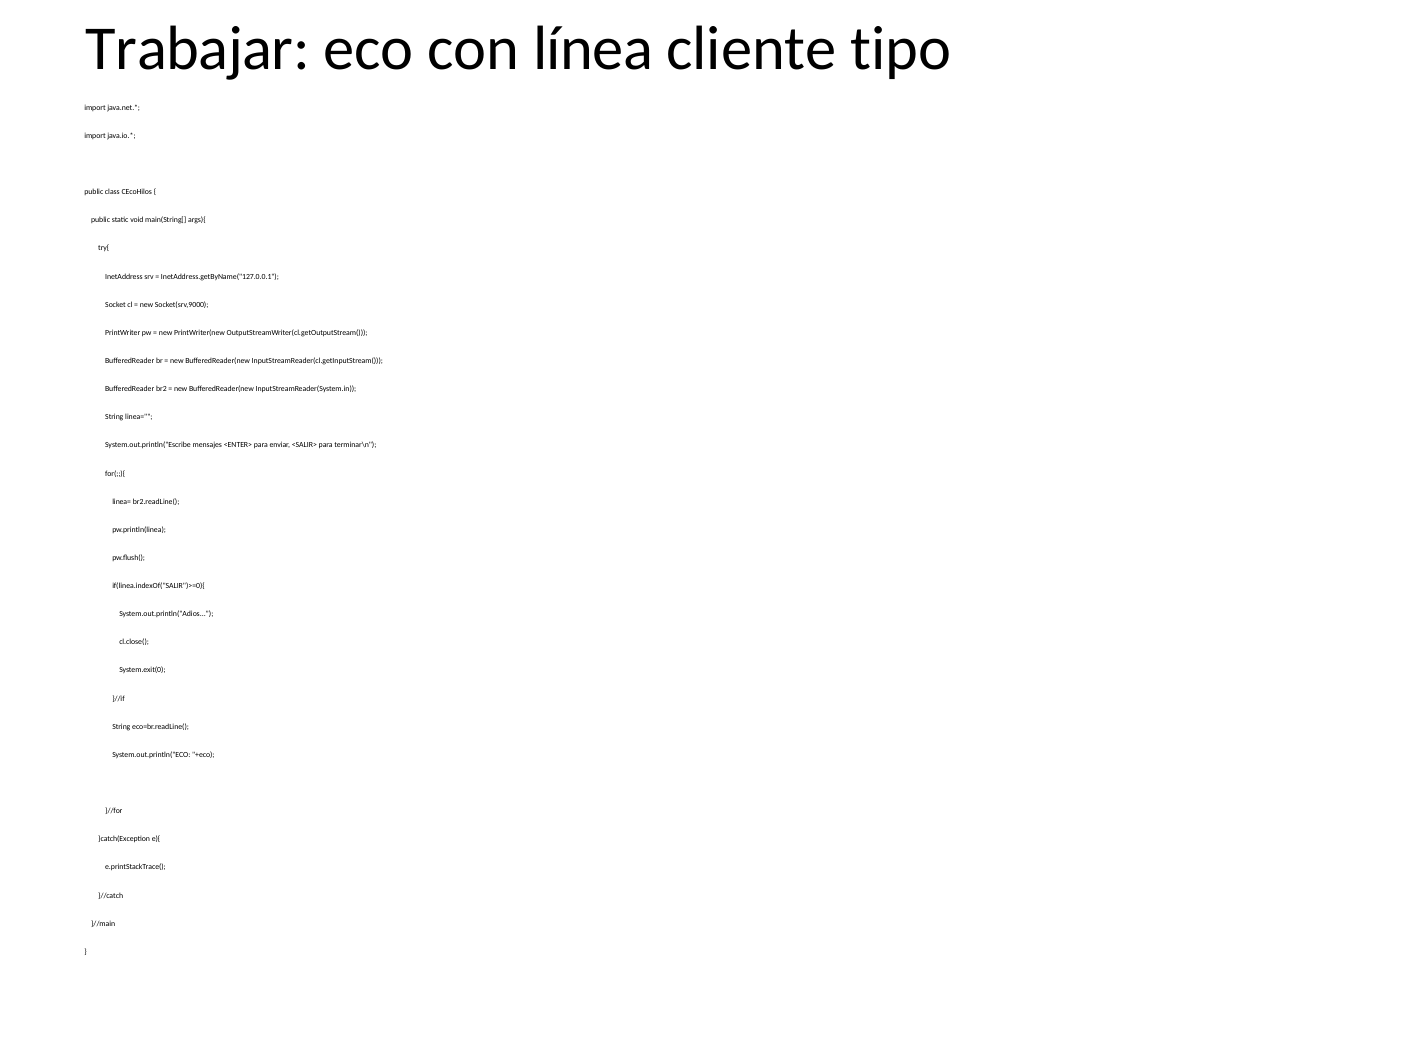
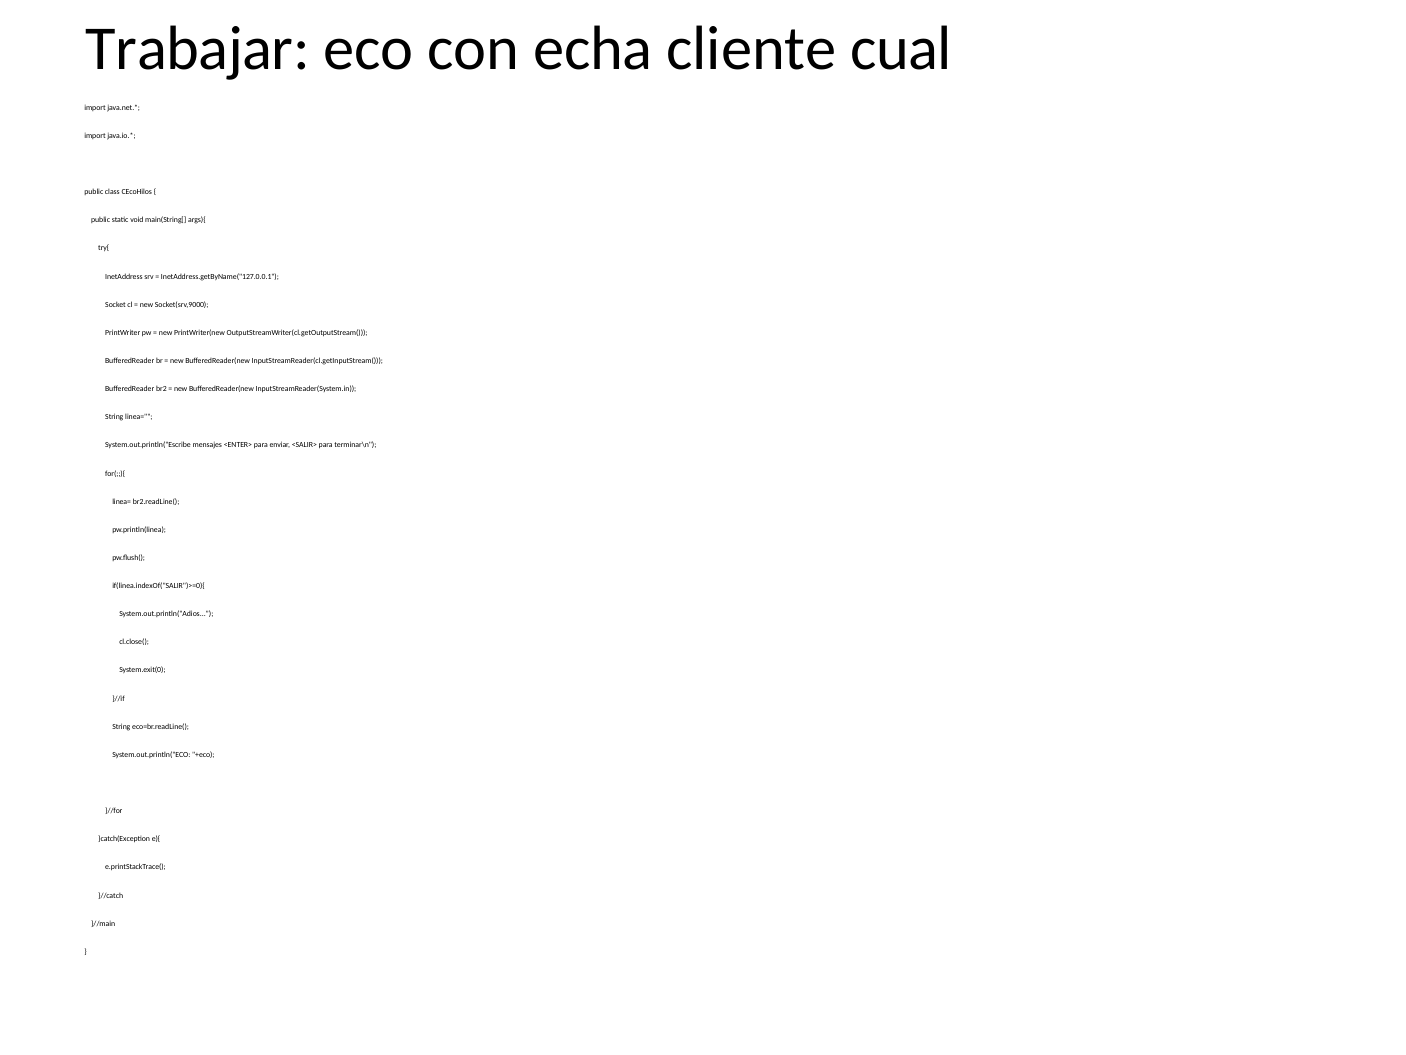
línea: línea -> echa
tipo: tipo -> cual
